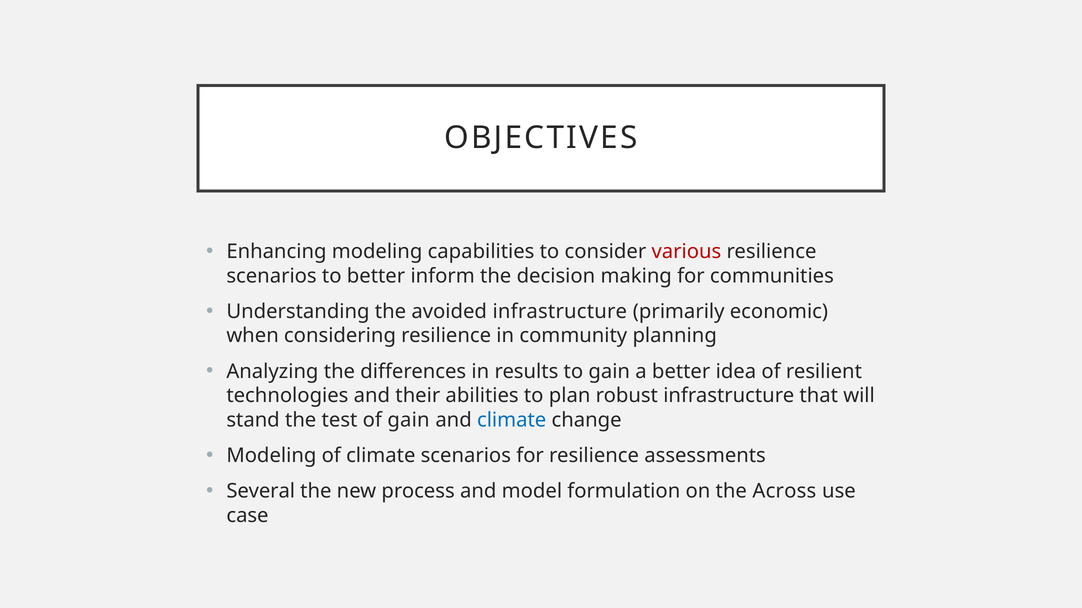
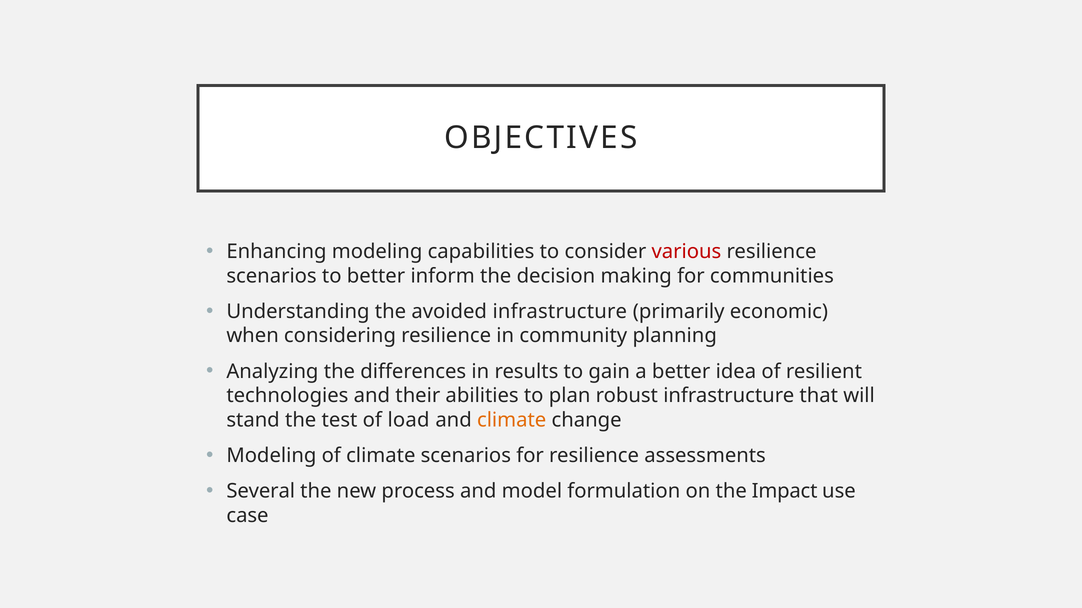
of gain: gain -> load
climate at (512, 420) colour: blue -> orange
Across: Across -> Impact
